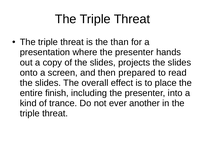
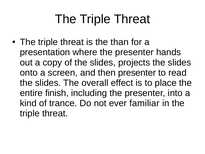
then prepared: prepared -> presenter
another: another -> familiar
